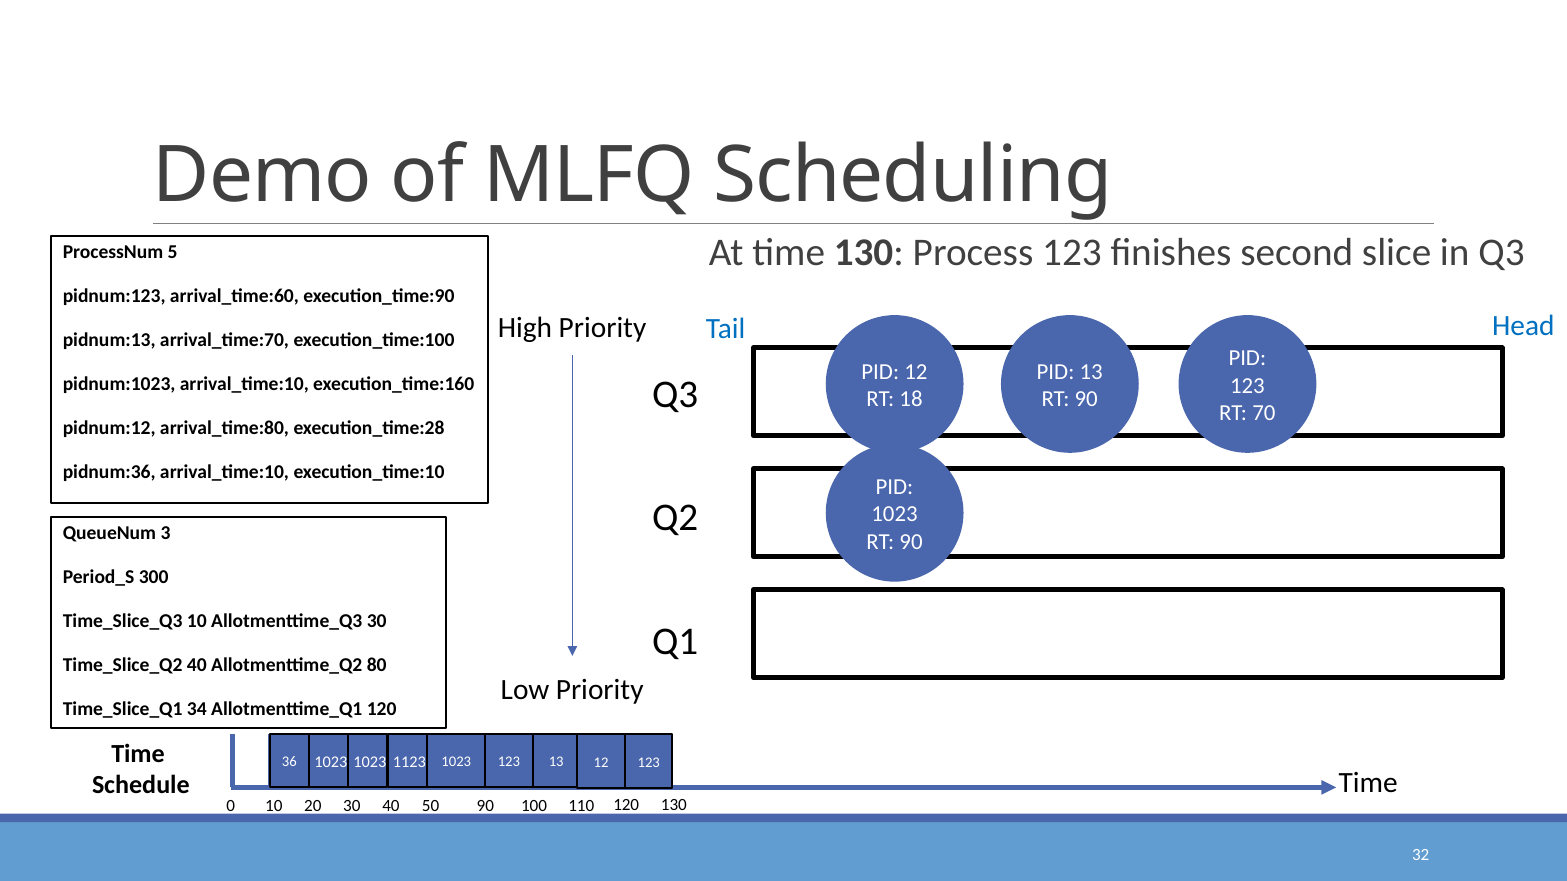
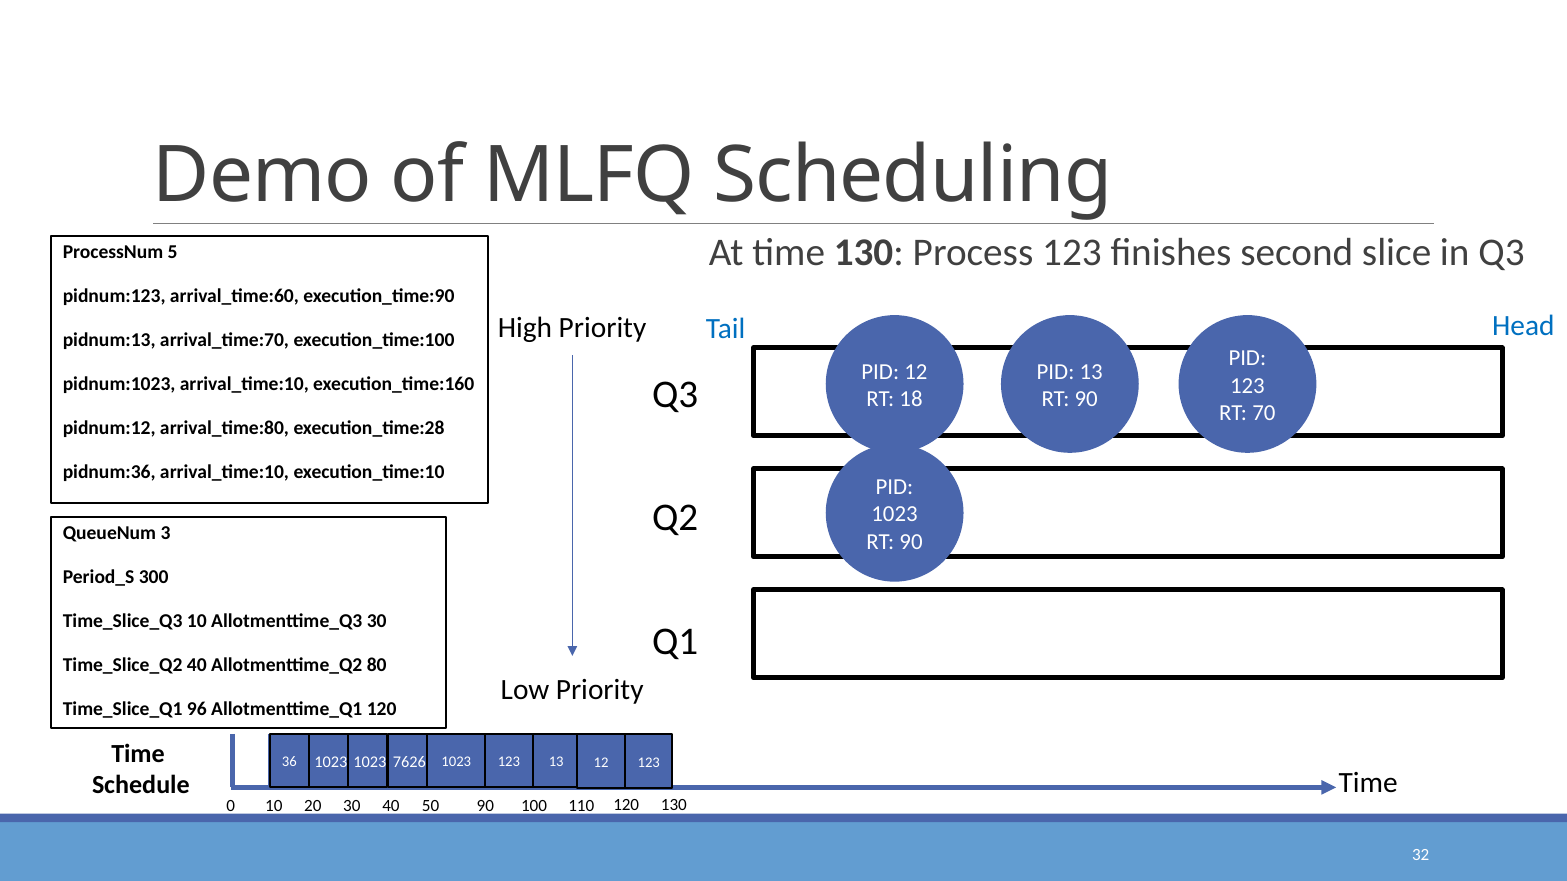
34: 34 -> 96
1123: 1123 -> 7626
